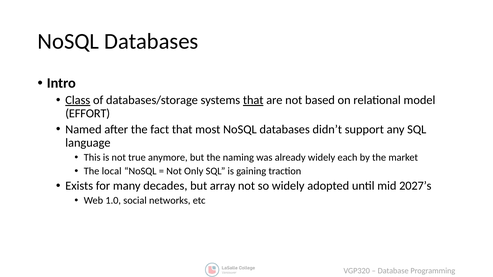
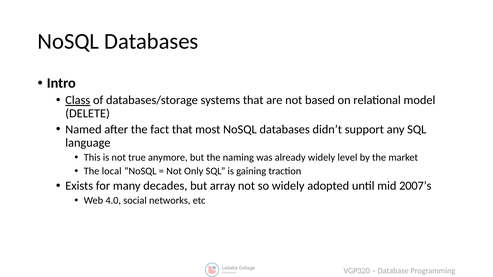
that at (253, 100) underline: present -> none
EFFORT: EFFORT -> DELETE
each: each -> level
2027’s: 2027’s -> 2007’s
1.0: 1.0 -> 4.0
